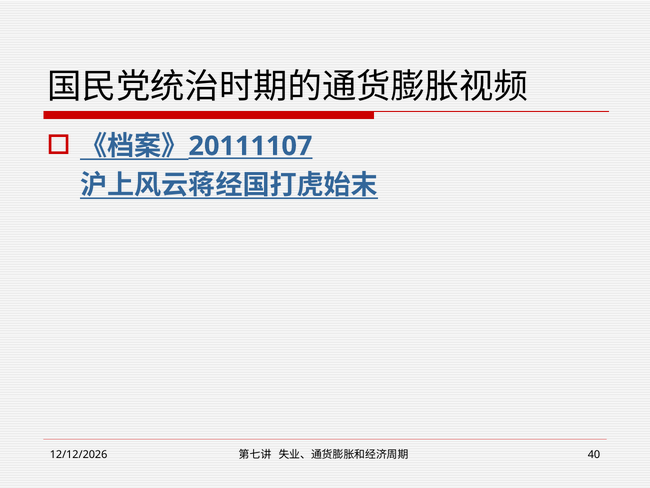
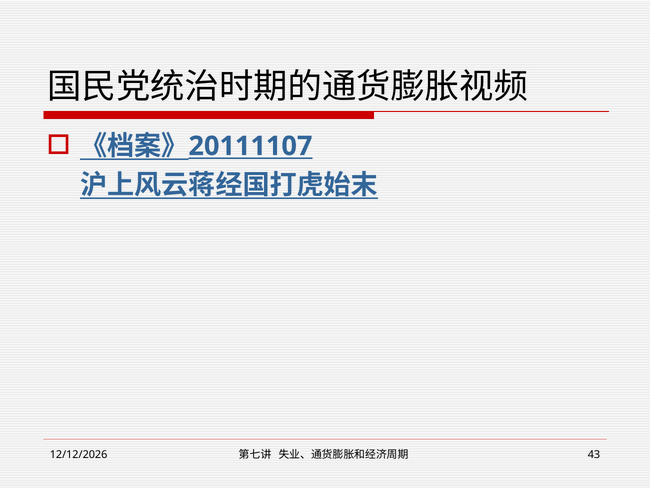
40: 40 -> 43
